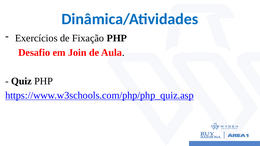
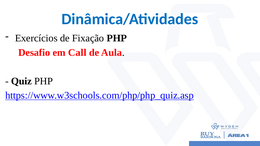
Join: Join -> Call
